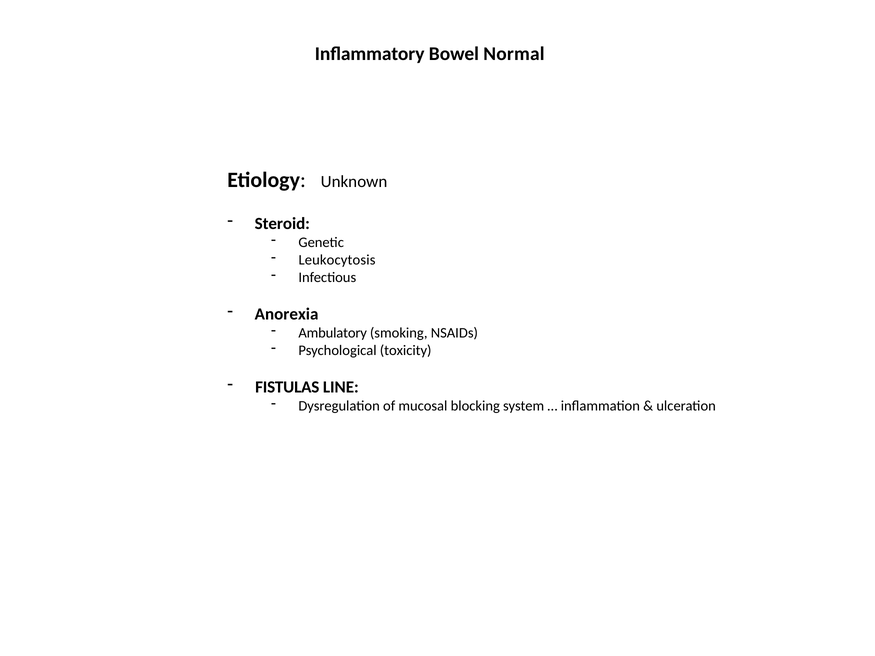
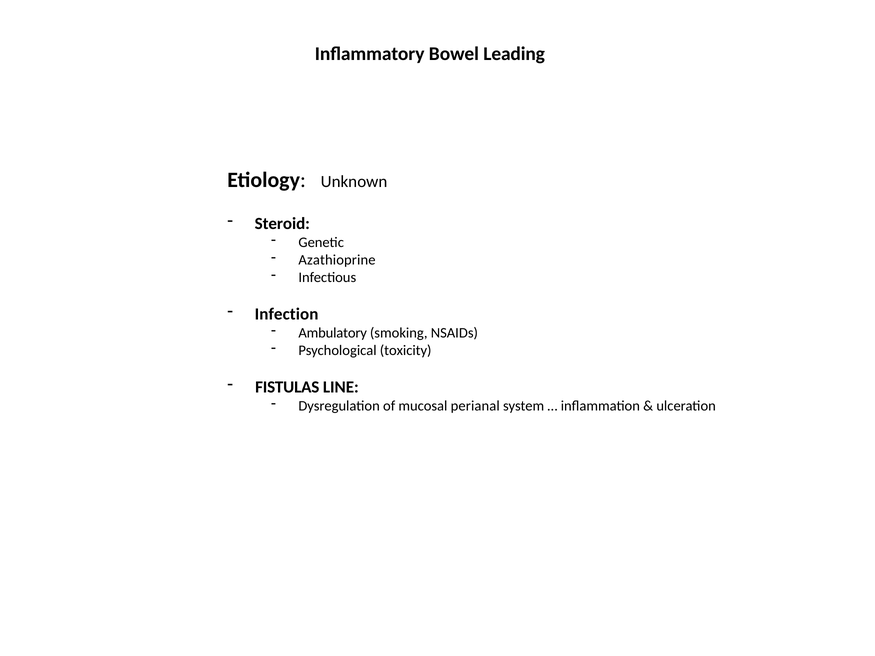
Normal: Normal -> Leading
Leukocytosis: Leukocytosis -> Azathioprine
Anorexia: Anorexia -> Infection
blocking: blocking -> perianal
